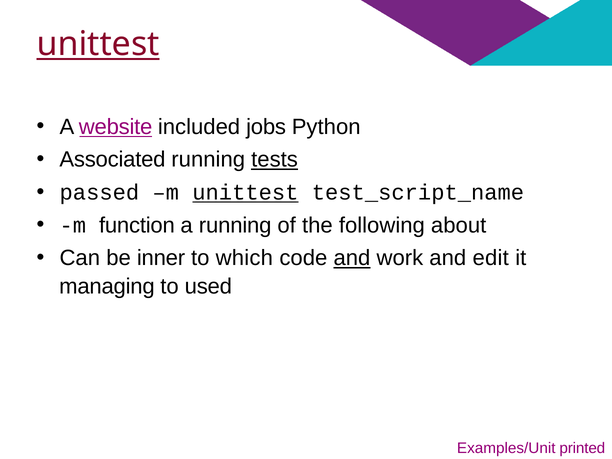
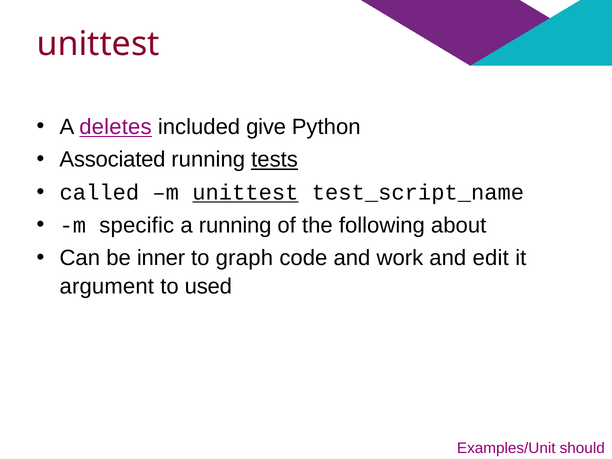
unittest at (98, 44) underline: present -> none
website: website -> deletes
jobs: jobs -> give
passed: passed -> called
function: function -> specific
which: which -> graph
and at (352, 258) underline: present -> none
managing: managing -> argument
printed: printed -> should
